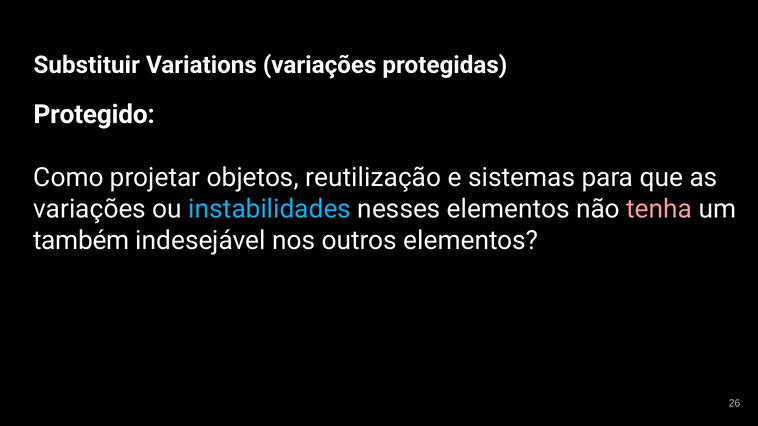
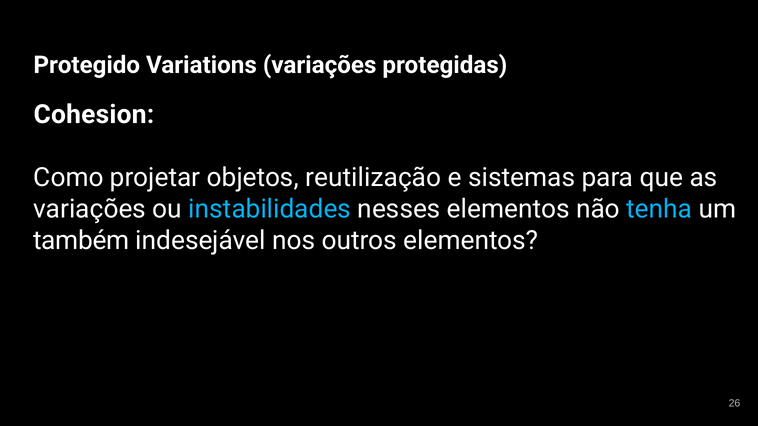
Substituir: Substituir -> Protegido
Protegido: Protegido -> Cohesion
tenha colour: pink -> light blue
